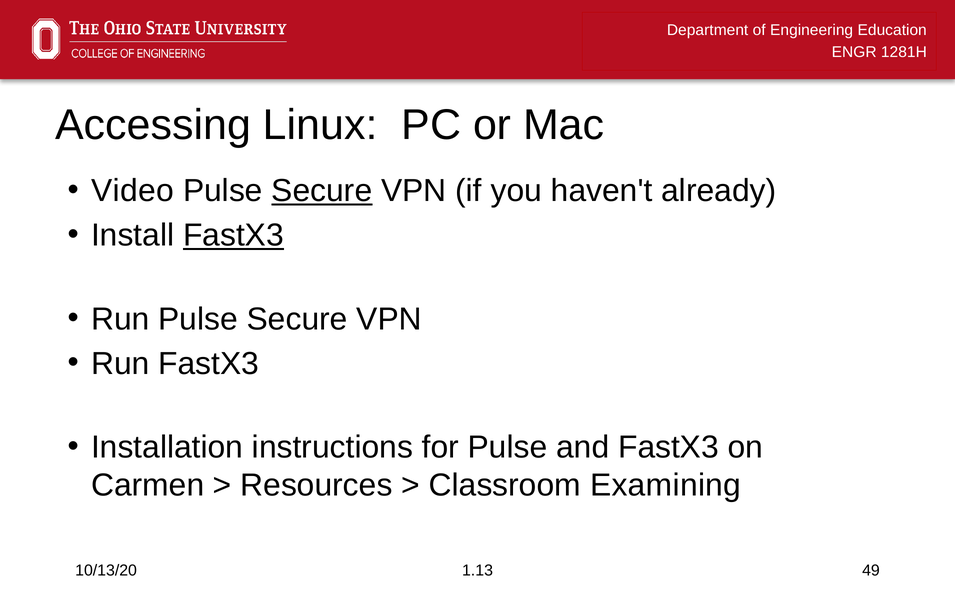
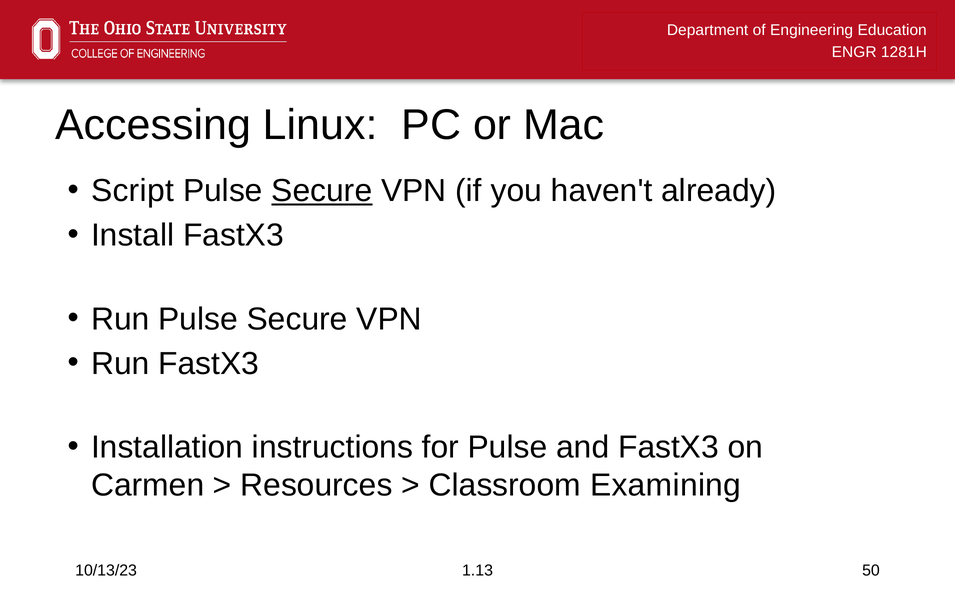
Video: Video -> Script
FastX3 at (233, 235) underline: present -> none
10/13/20: 10/13/20 -> 10/13/23
49: 49 -> 50
